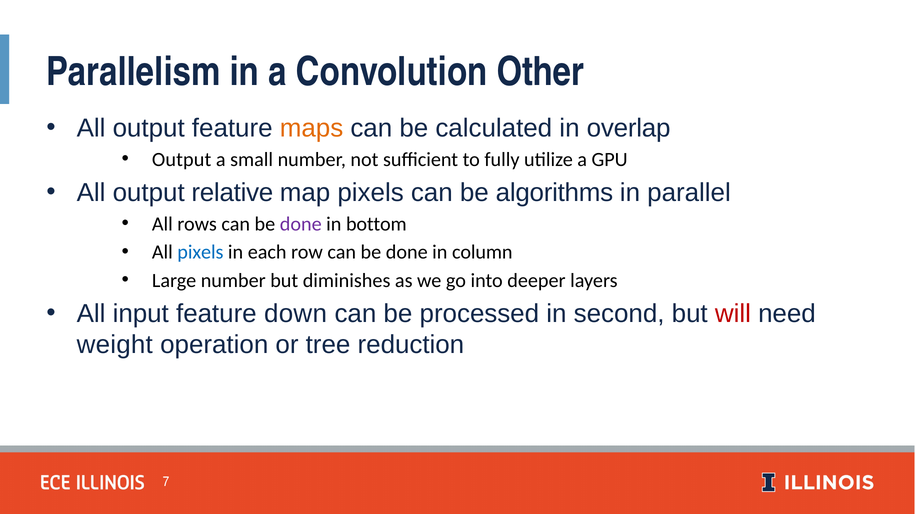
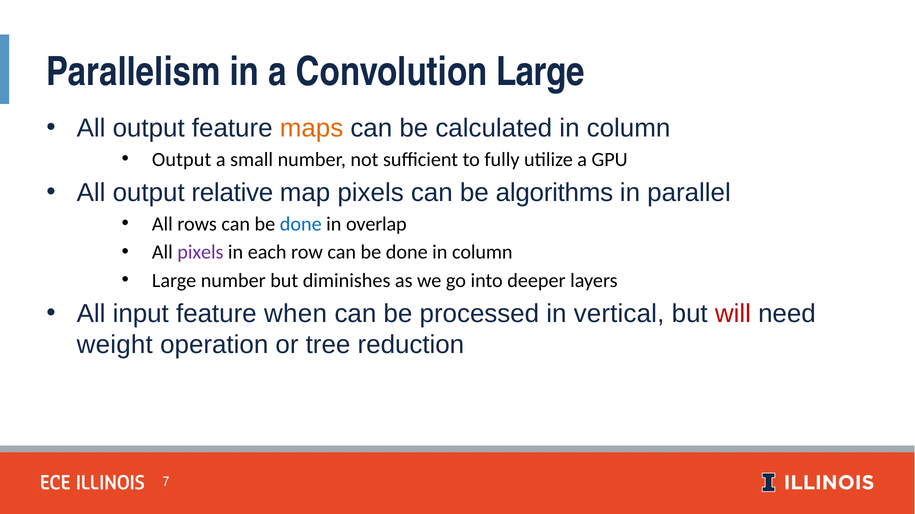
Convolution Other: Other -> Large
calculated in overlap: overlap -> column
done at (301, 224) colour: purple -> blue
bottom: bottom -> overlap
pixels at (200, 253) colour: blue -> purple
down: down -> when
second: second -> vertical
